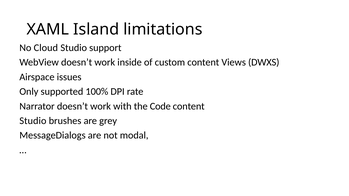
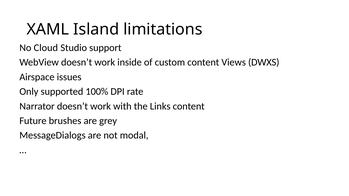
Code: Code -> Links
Studio at (33, 121): Studio -> Future
